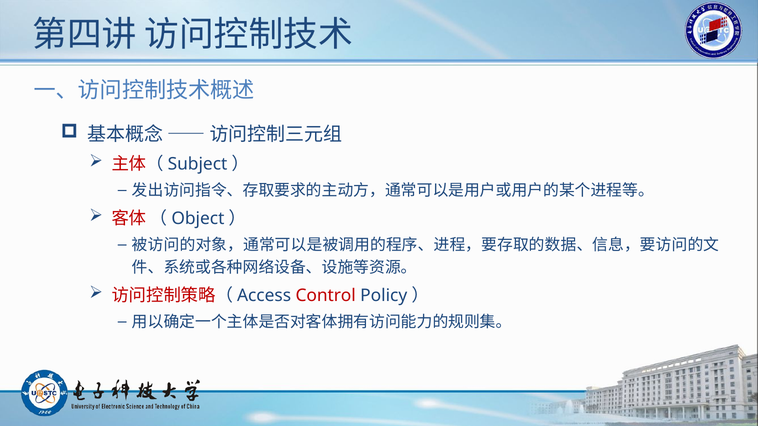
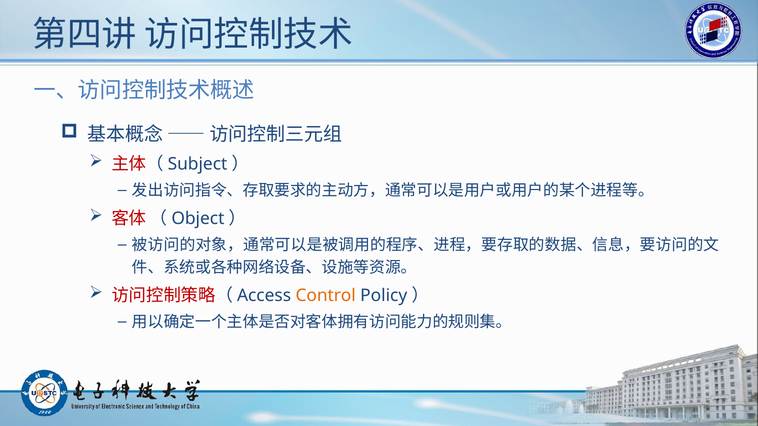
Control colour: red -> orange
